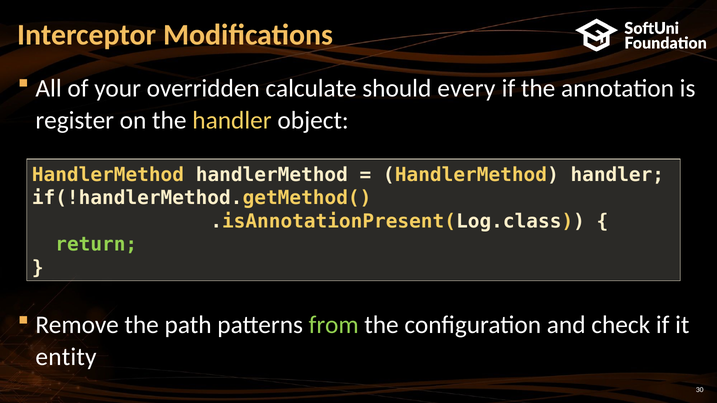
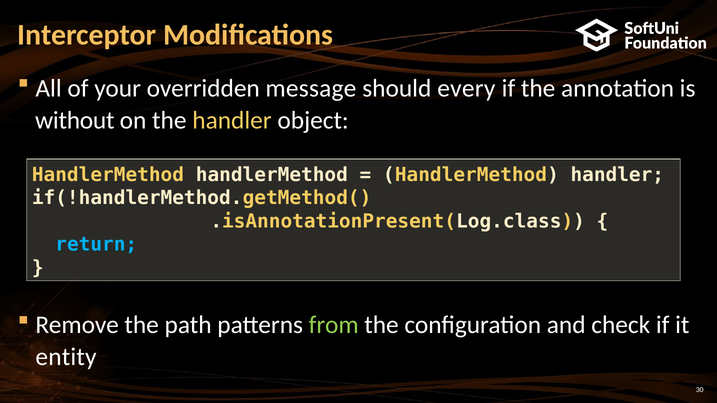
calculate: calculate -> message
register: register -> without
return colour: light green -> light blue
